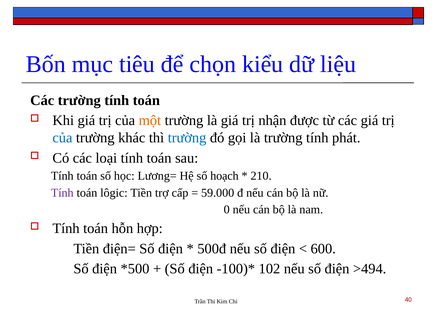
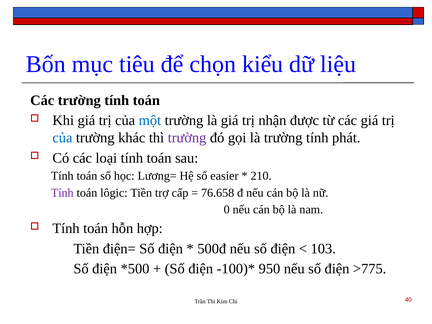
một colour: orange -> blue
trường at (187, 138) colour: blue -> purple
hoạch: hoạch -> easier
59.000: 59.000 -> 76.658
600: 600 -> 103
102: 102 -> 950
>494: >494 -> >775
